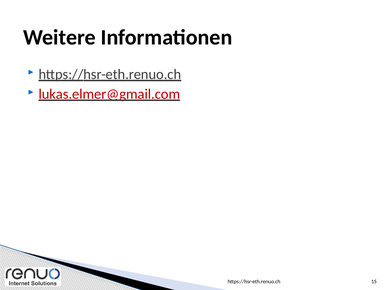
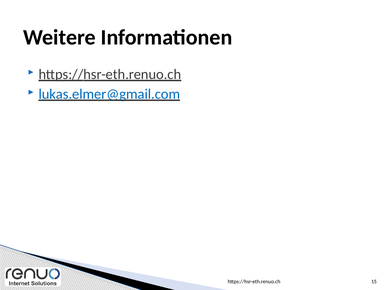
lukas.elmer@gmail.com colour: red -> blue
